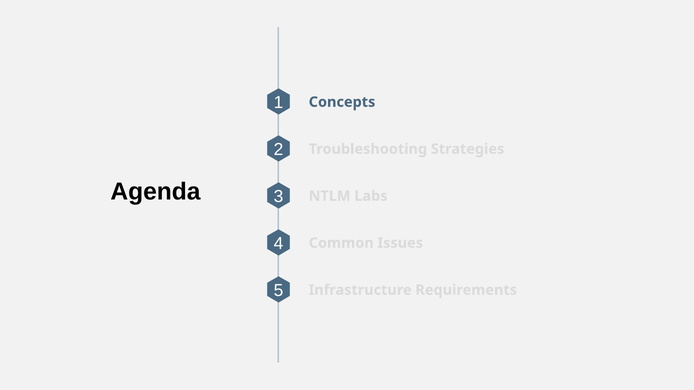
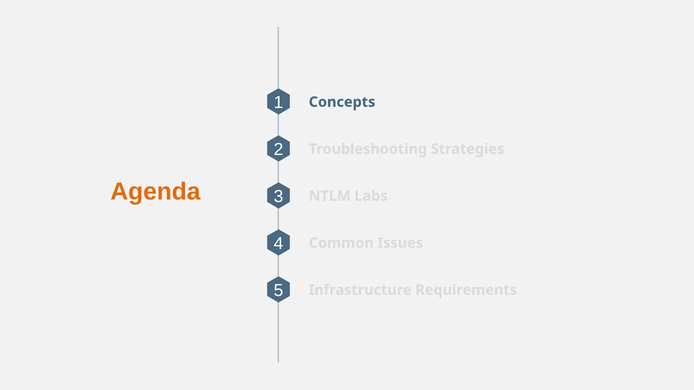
Agenda colour: black -> orange
